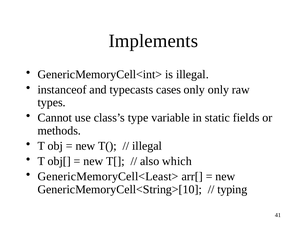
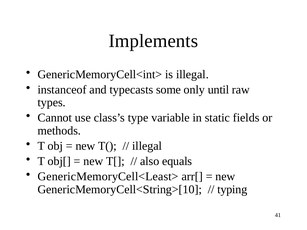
cases: cases -> some
only only: only -> until
which: which -> equals
